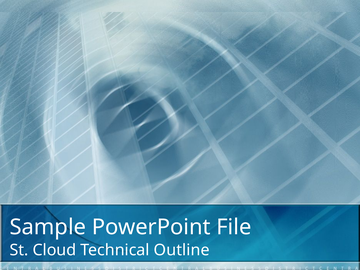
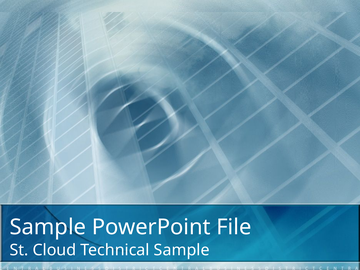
Technical Outline: Outline -> Sample
